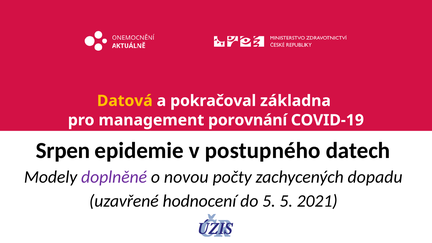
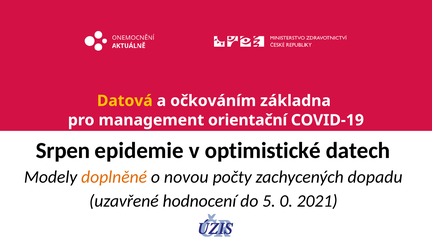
pokračoval: pokračoval -> očkováním
porovnání: porovnání -> orientační
postupného: postupného -> optimistické
doplněné colour: purple -> orange
5 5: 5 -> 0
